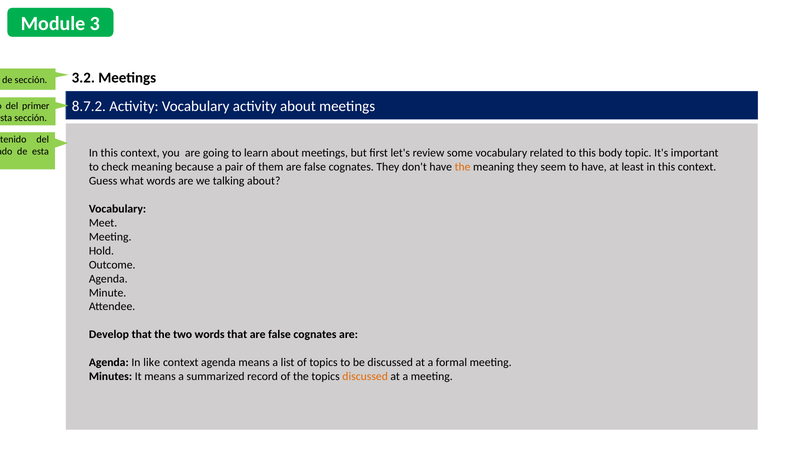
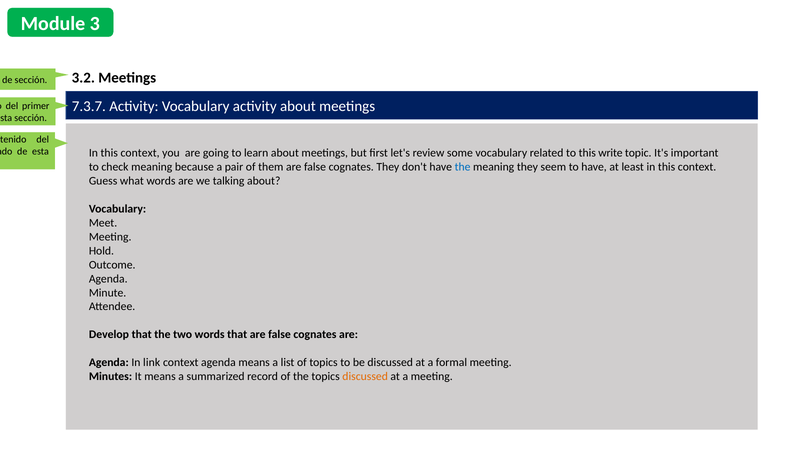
8.7.2: 8.7.2 -> 7.3.7
body: body -> write
the at (463, 167) colour: orange -> blue
like: like -> link
